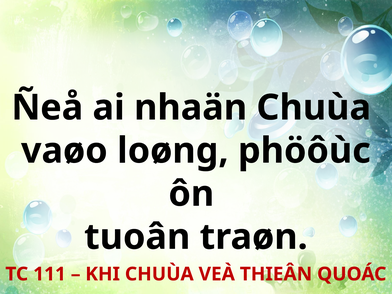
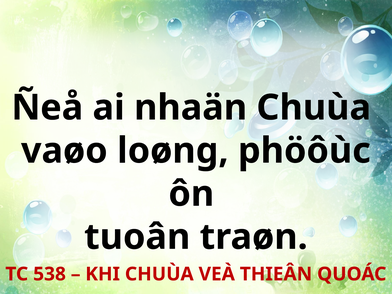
111: 111 -> 538
